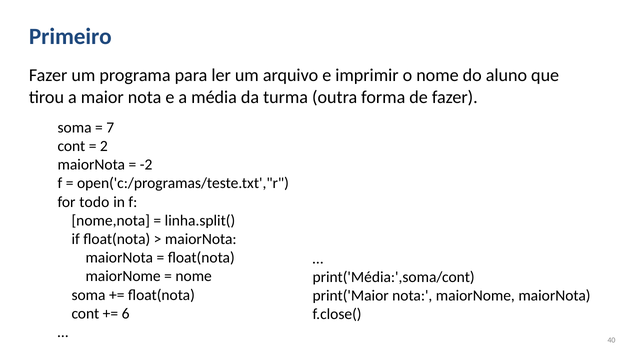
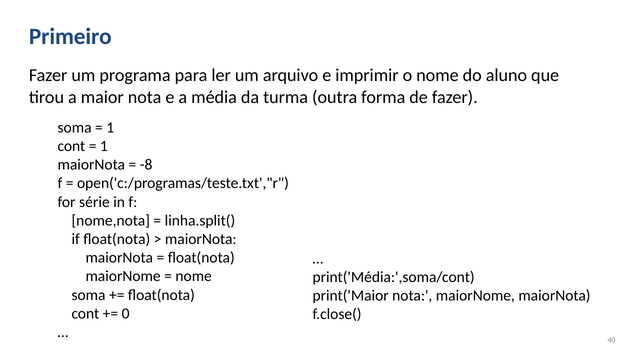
7 at (110, 127): 7 -> 1
2 at (104, 146): 2 -> 1
-2: -2 -> -8
todo: todo -> série
6: 6 -> 0
